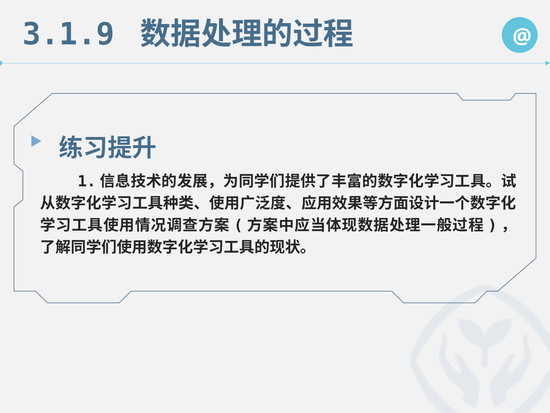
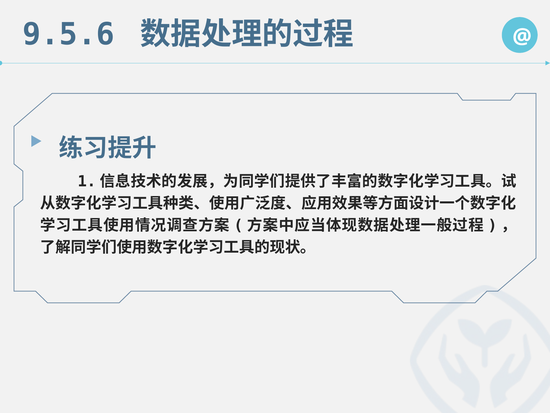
3.1.9: 3.1.9 -> 9.5.6
